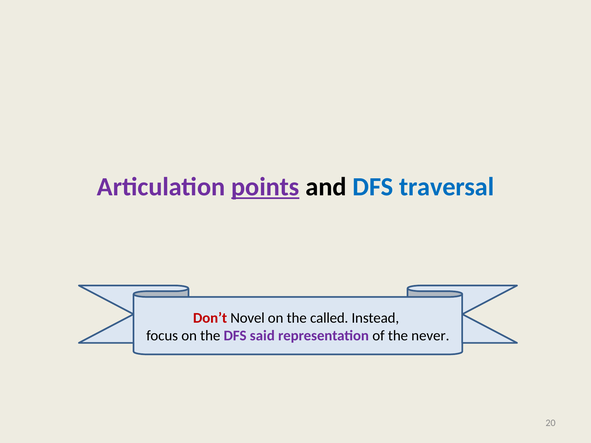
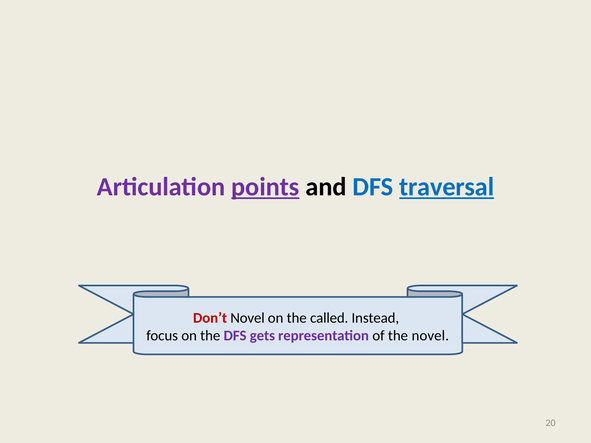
traversal underline: none -> present
said: said -> gets
the never: never -> novel
